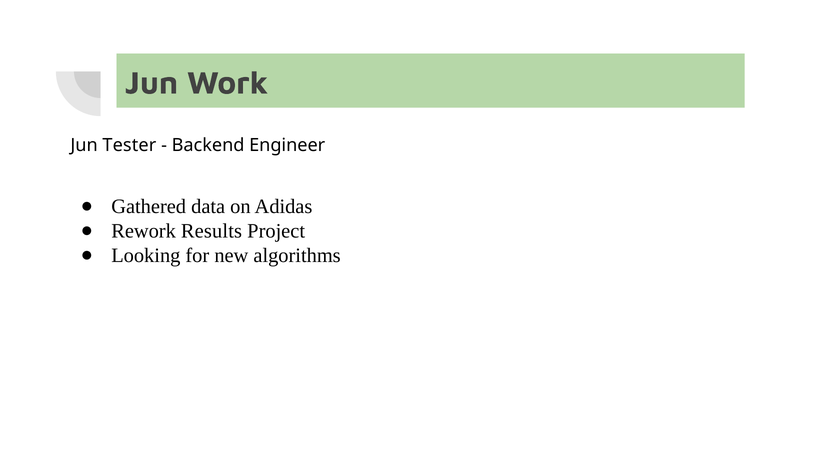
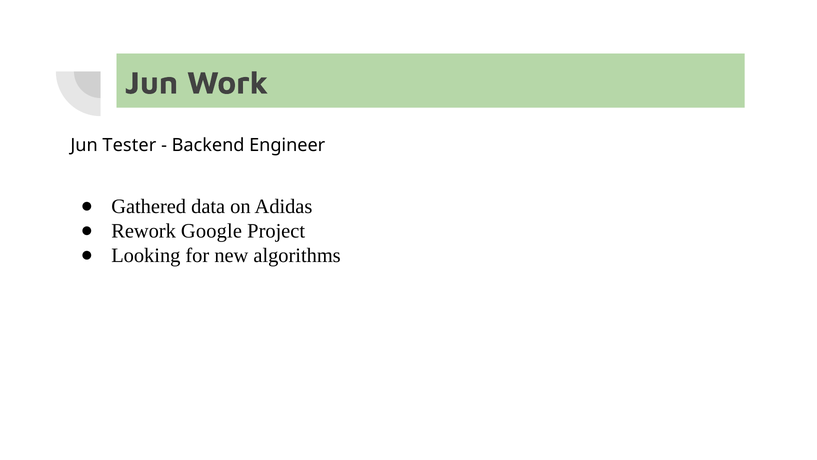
Results: Results -> Google
